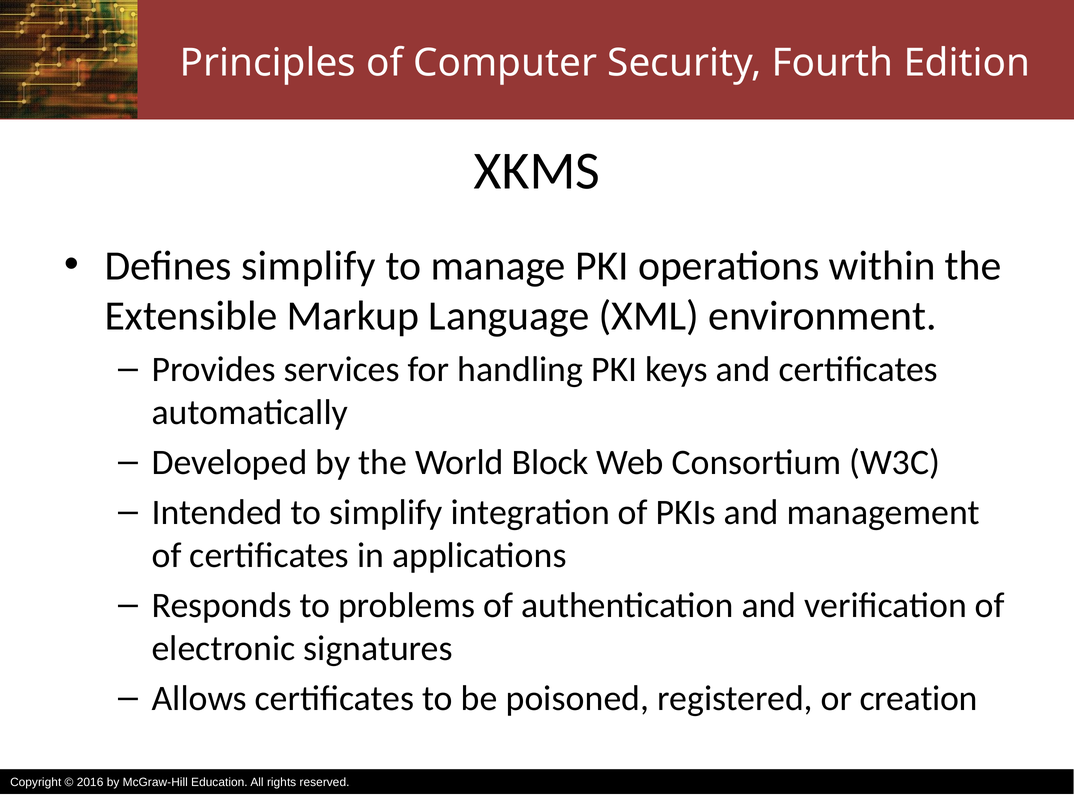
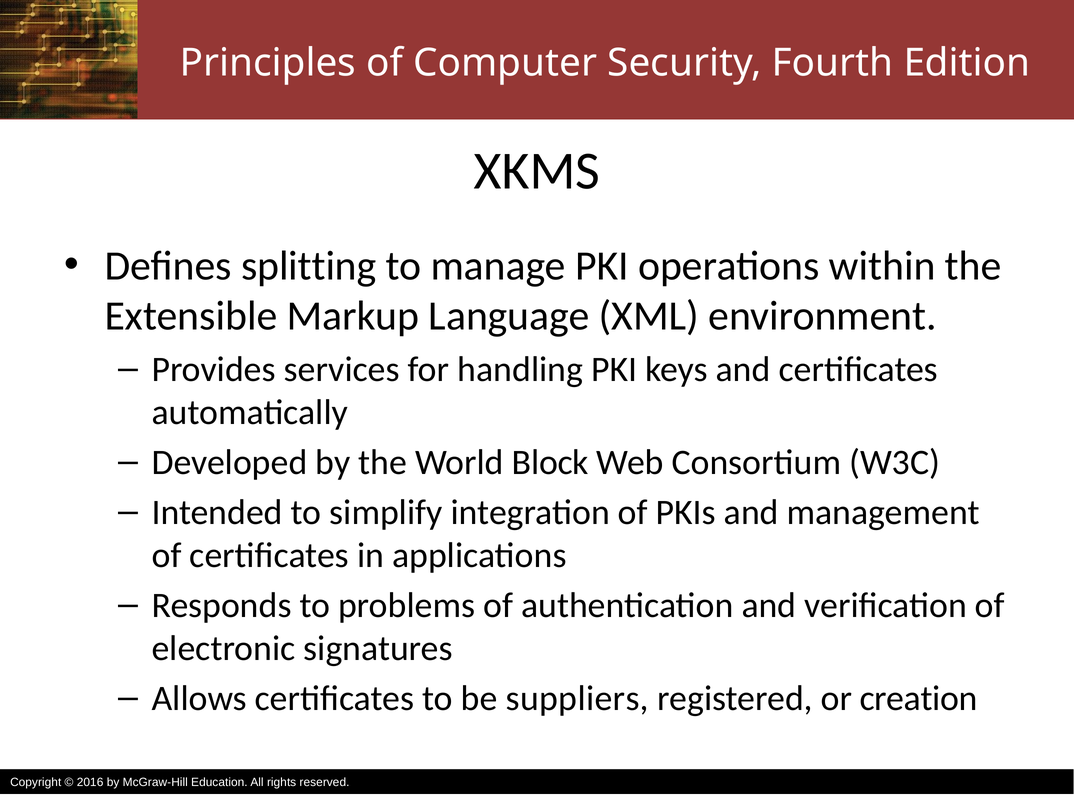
Defines simplify: simplify -> splitting
poisoned: poisoned -> suppliers
